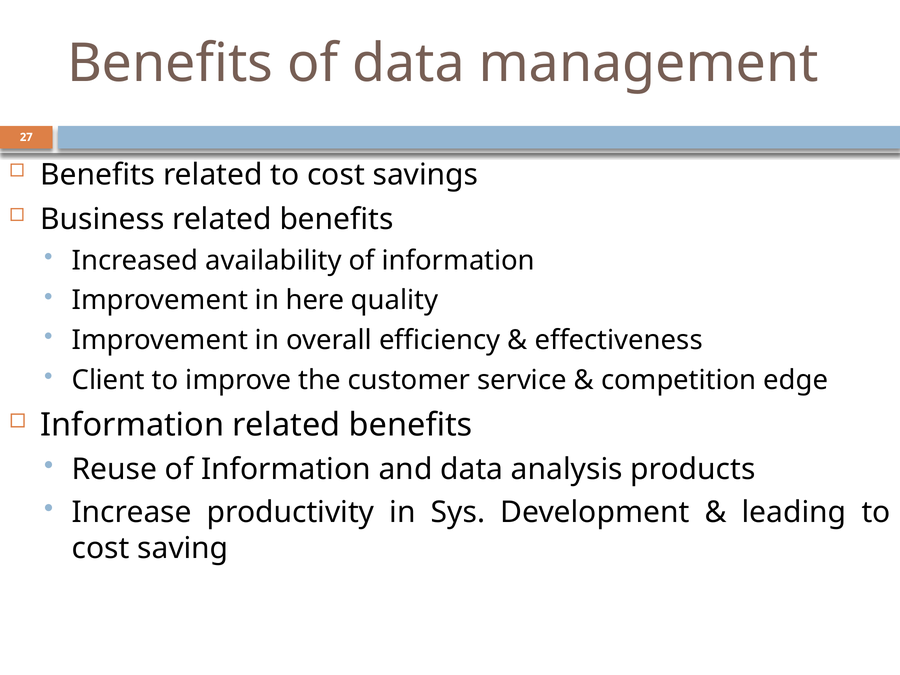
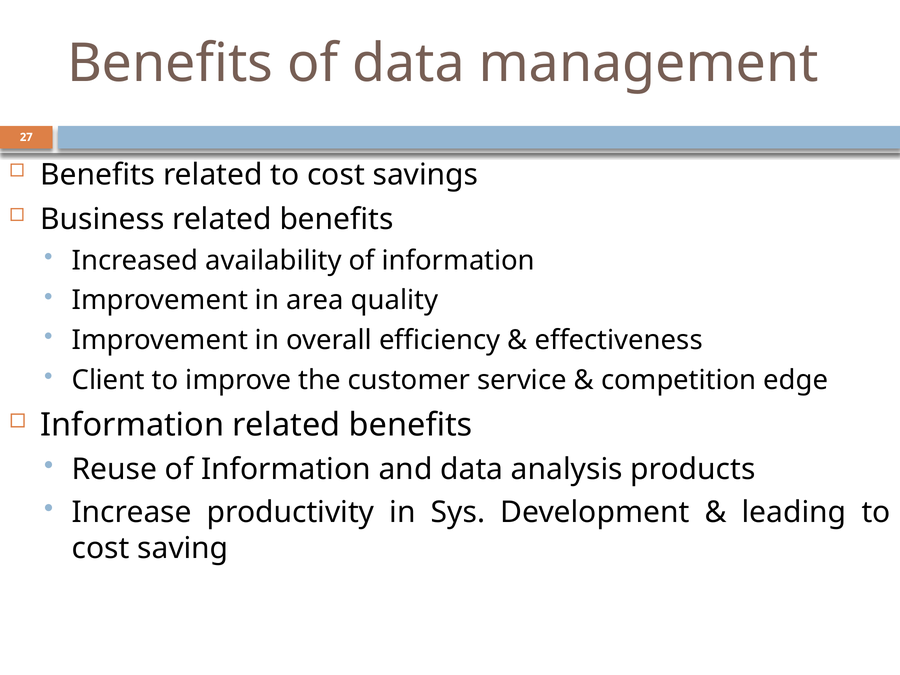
here: here -> area
